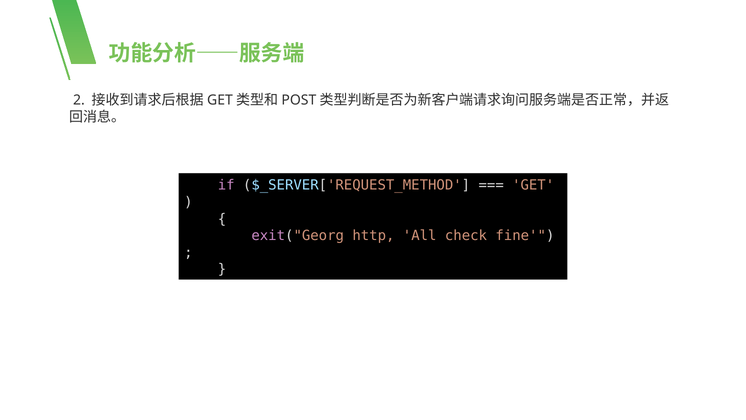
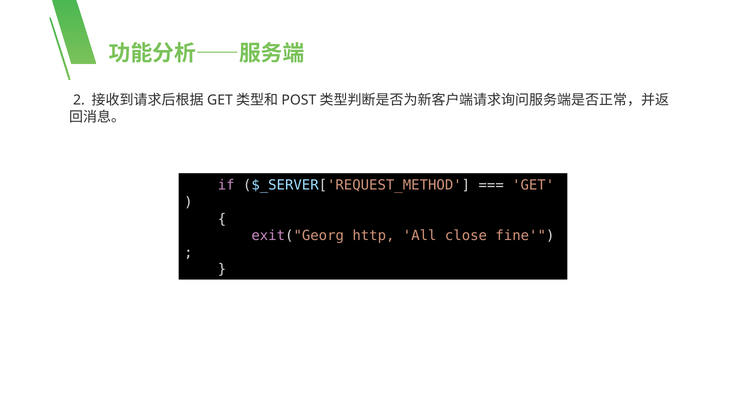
check: check -> close
